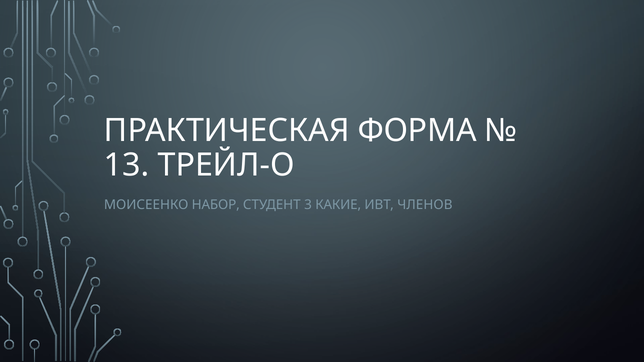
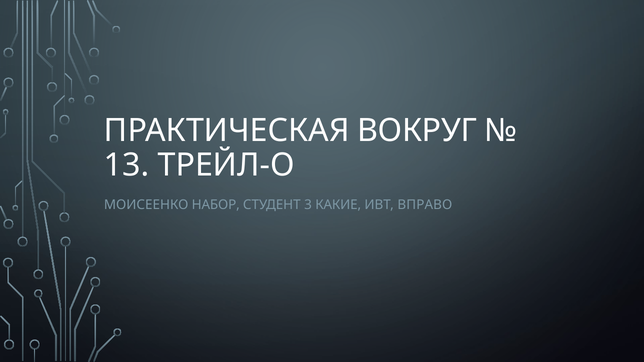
ФОРМА: ФОРМА -> ВОКРУГ
ЧЛЕНОВ: ЧЛЕНОВ -> ВПРАВО
